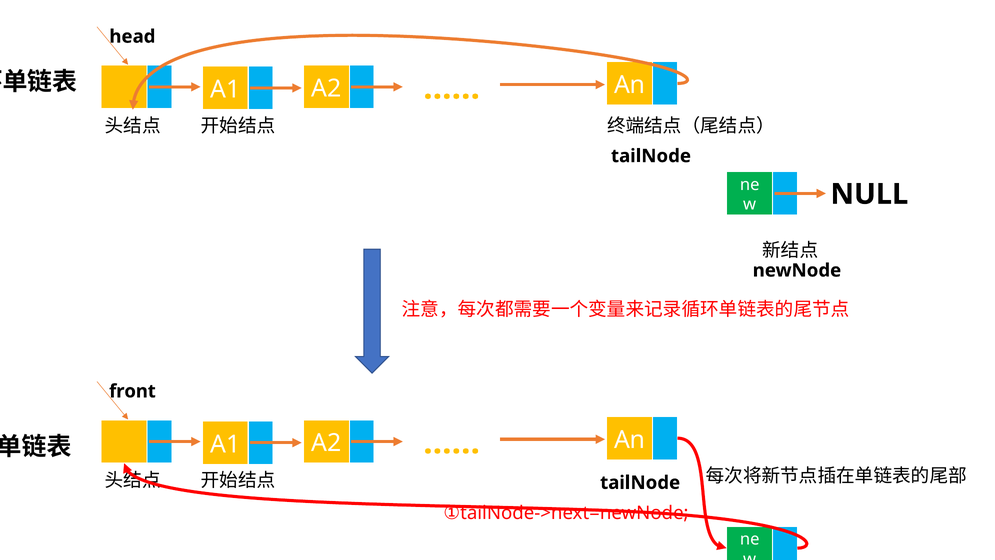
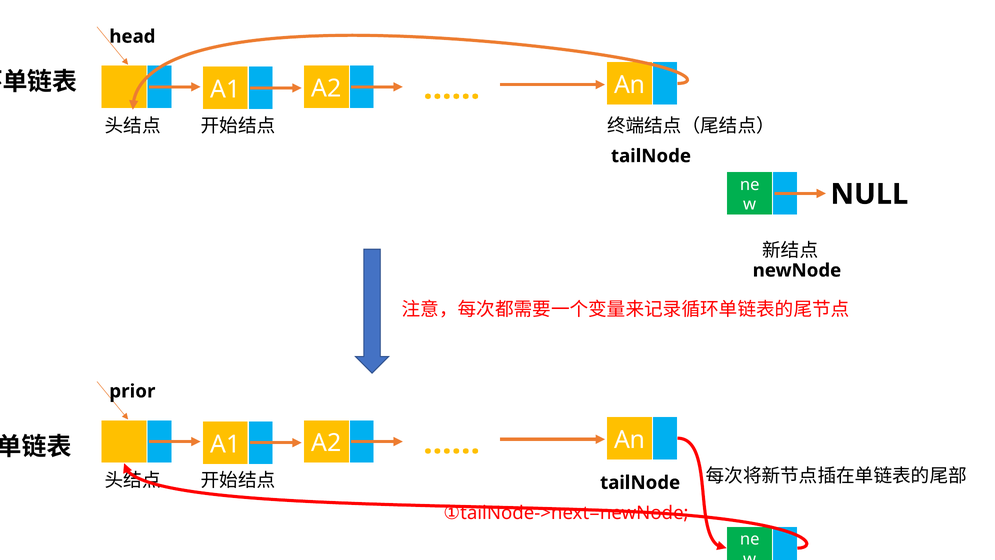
front: front -> prior
